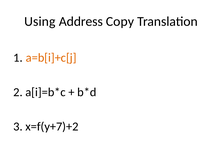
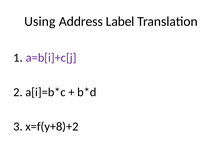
Copy: Copy -> Label
a=b[i]+c[j colour: orange -> purple
x=f(y+7)+2: x=f(y+7)+2 -> x=f(y+8)+2
